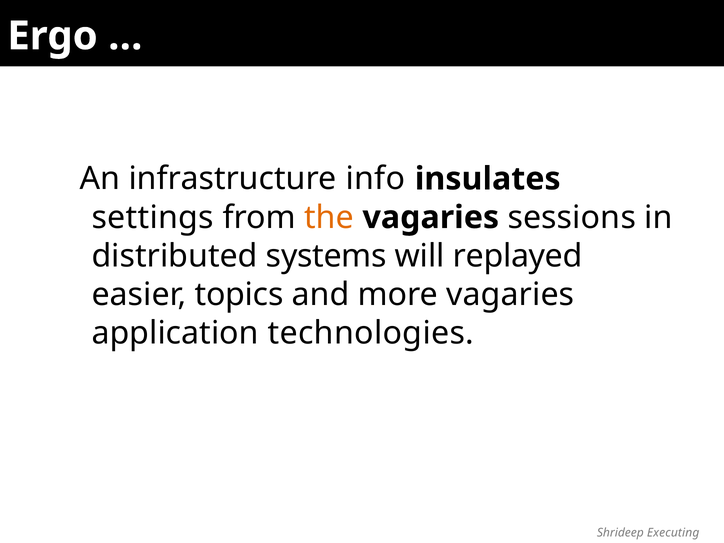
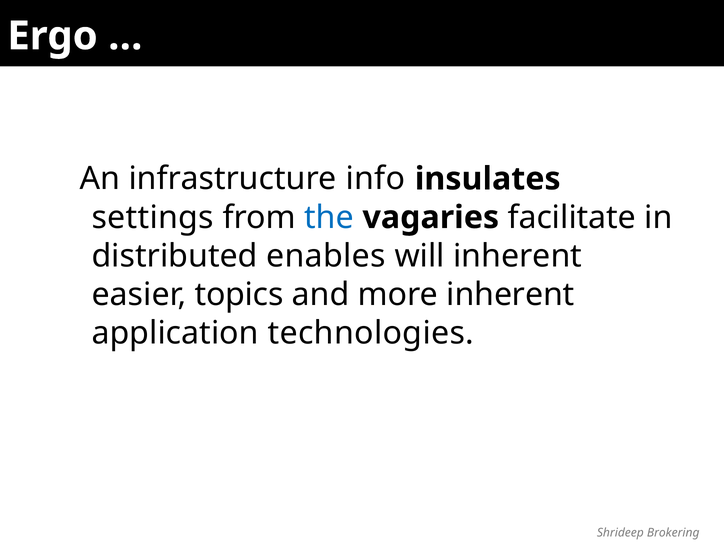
the colour: orange -> blue
sessions: sessions -> facilitate
systems: systems -> enables
will replayed: replayed -> inherent
more vagaries: vagaries -> inherent
Executing: Executing -> Brokering
